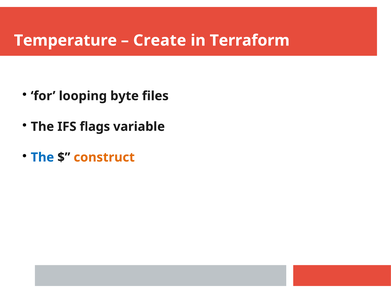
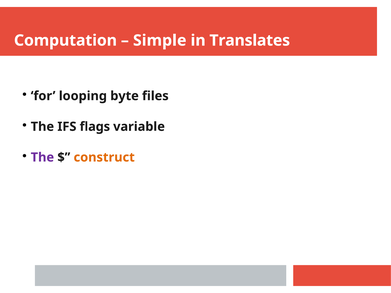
Temperature: Temperature -> Computation
Create: Create -> Simple
Terraform: Terraform -> Translates
The at (42, 157) colour: blue -> purple
